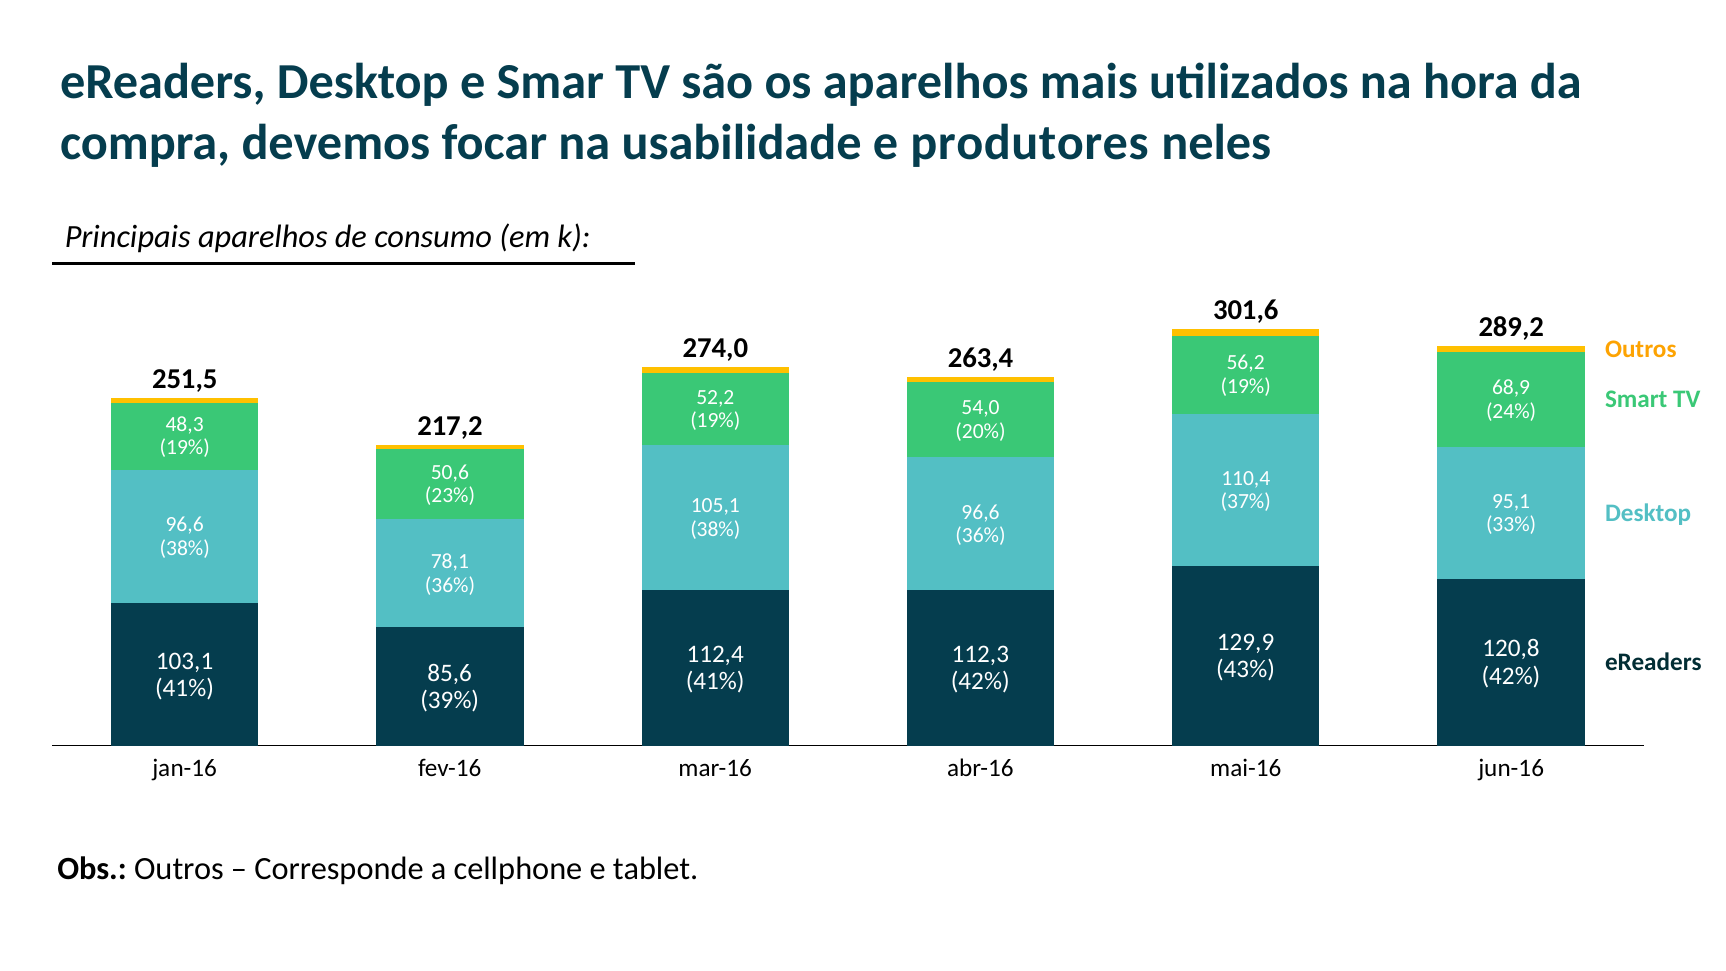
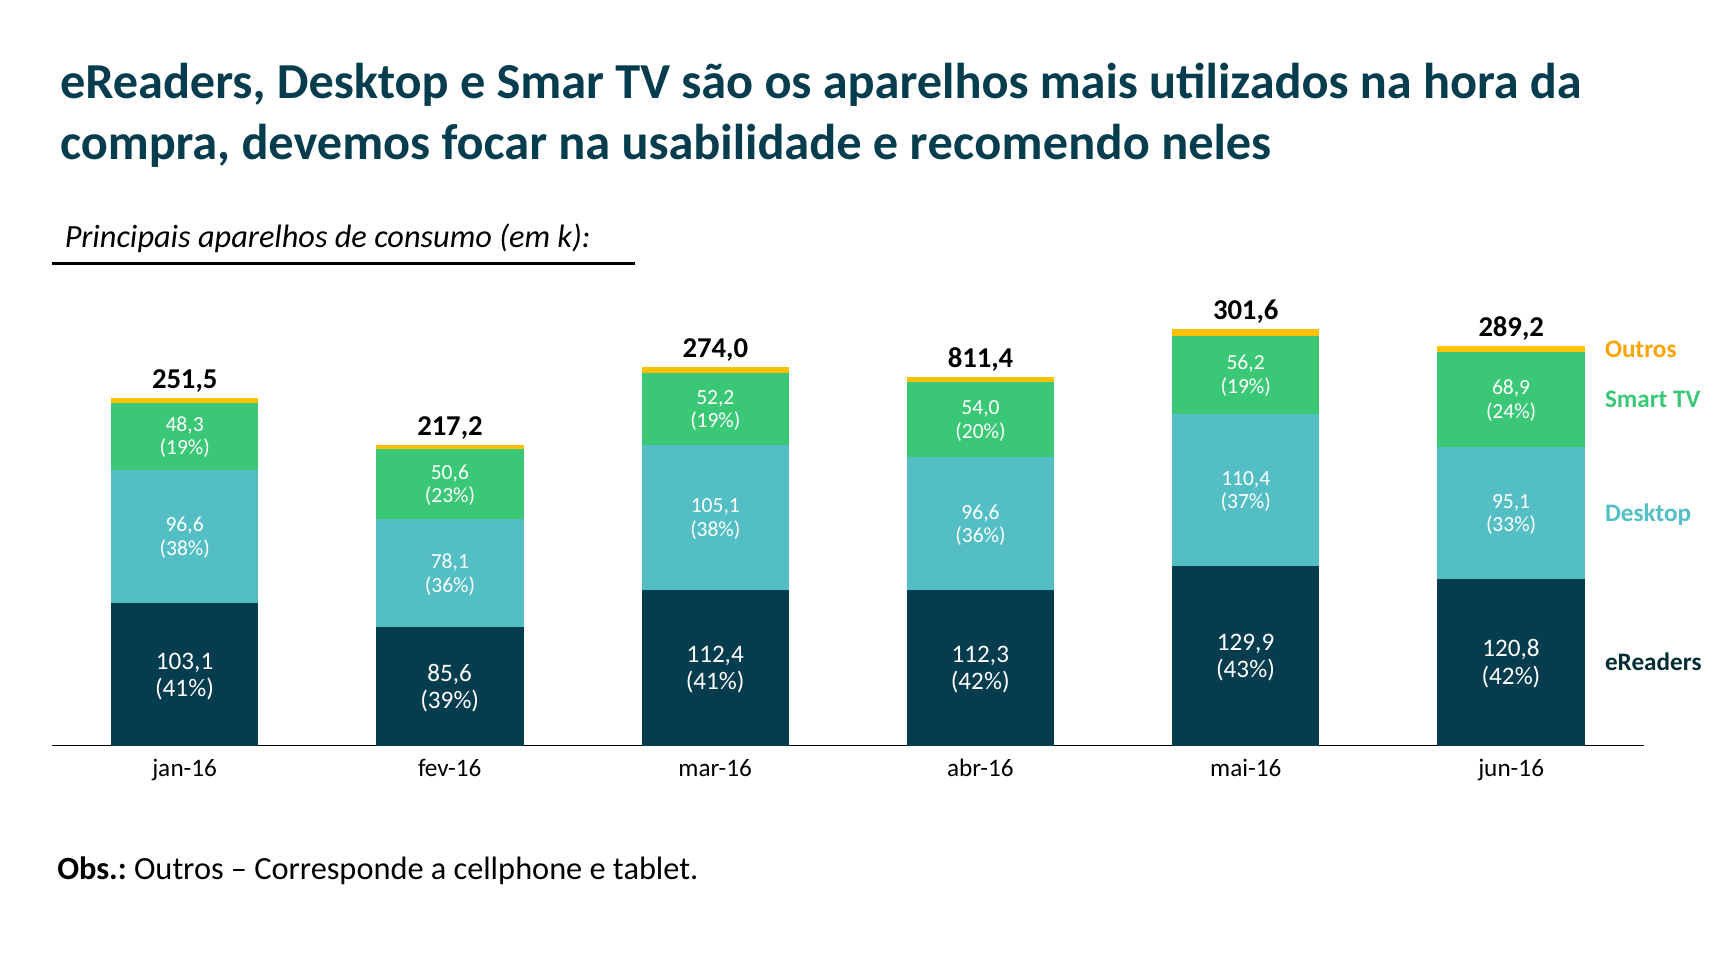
produtores: produtores -> recomendo
263,4: 263,4 -> 811,4
